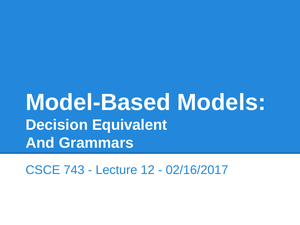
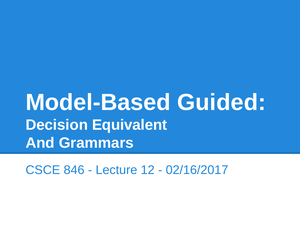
Models: Models -> Guided
743: 743 -> 846
